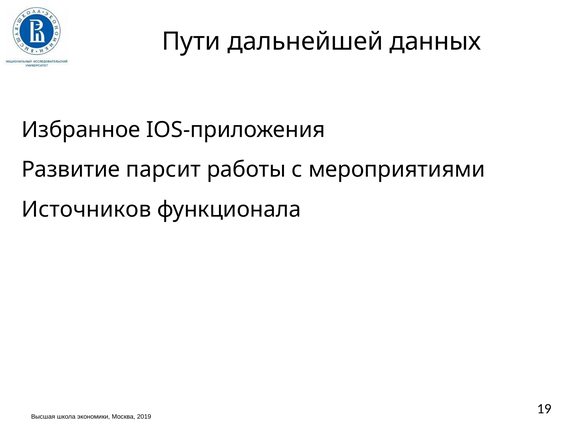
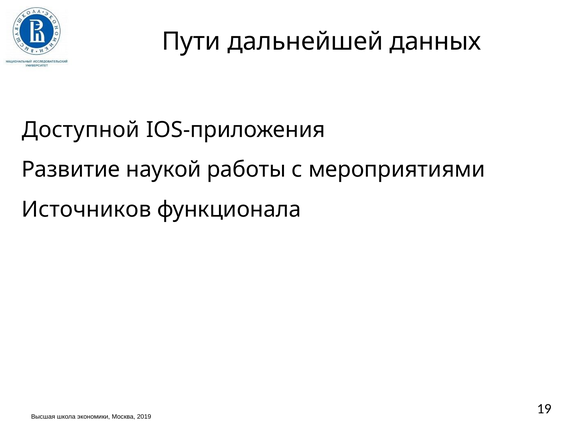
Избранное: Избранное -> Доступной
парсит: парсит -> наукой
